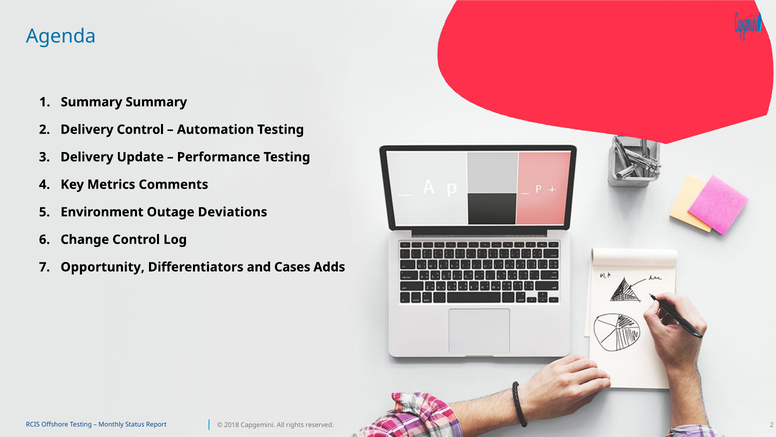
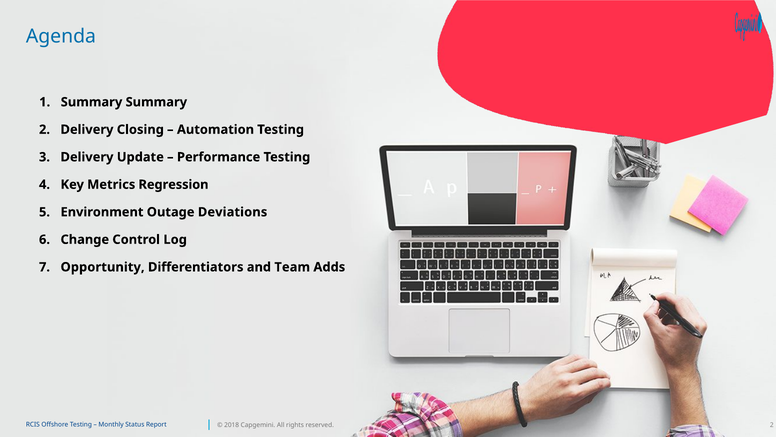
Delivery Control: Control -> Closing
Comments: Comments -> Regression
Cases: Cases -> Team
